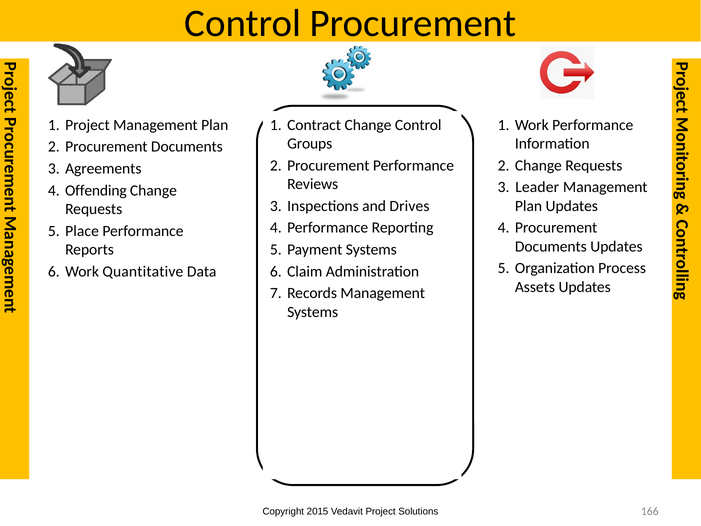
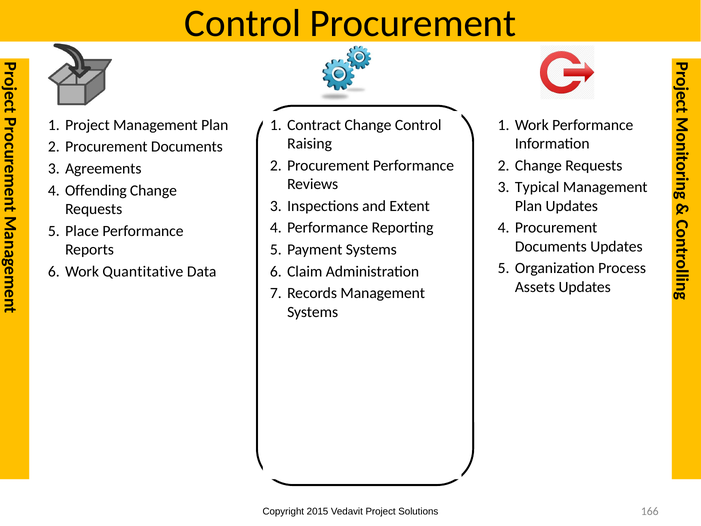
Groups: Groups -> Raising
Leader: Leader -> Typical
Drives: Drives -> Extent
